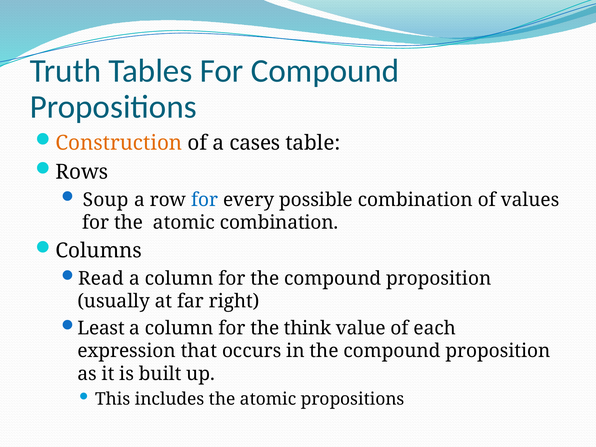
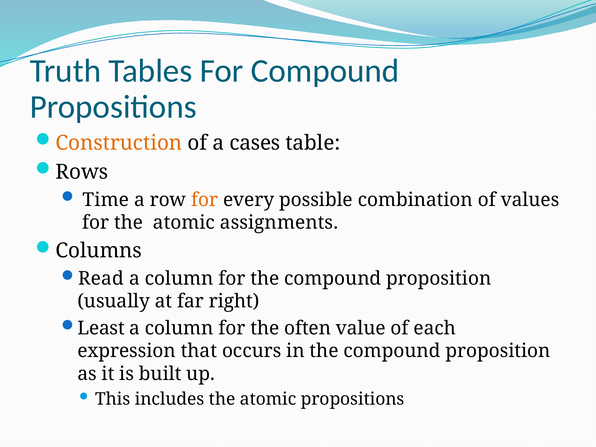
Soup: Soup -> Time
for at (205, 200) colour: blue -> orange
atomic combination: combination -> assignments
think: think -> often
